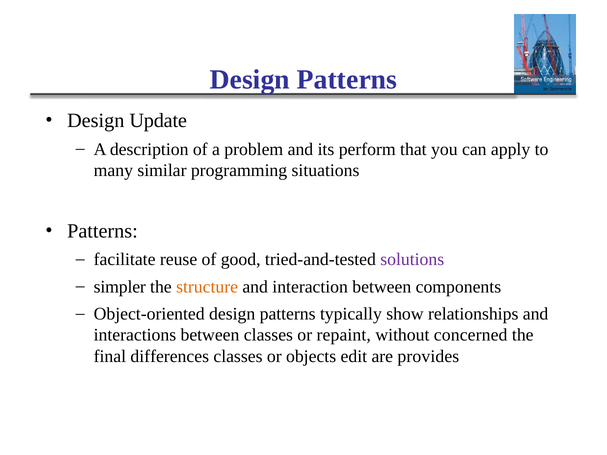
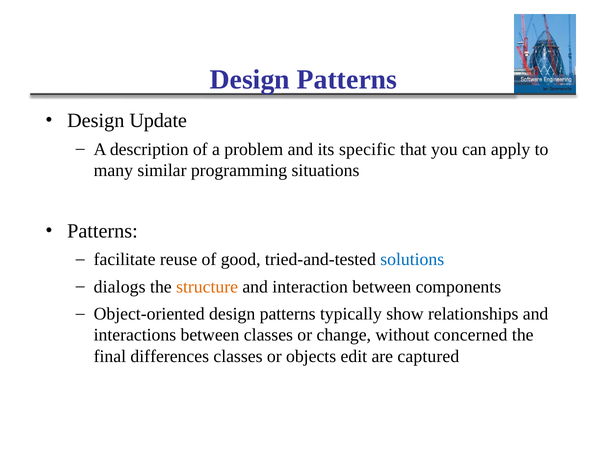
perform: perform -> specific
solutions colour: purple -> blue
simpler: simpler -> dialogs
repaint: repaint -> change
provides: provides -> captured
